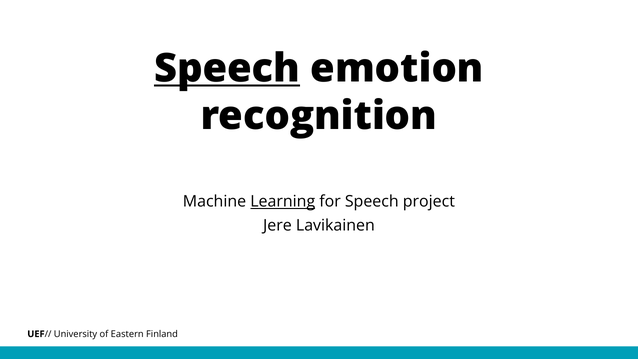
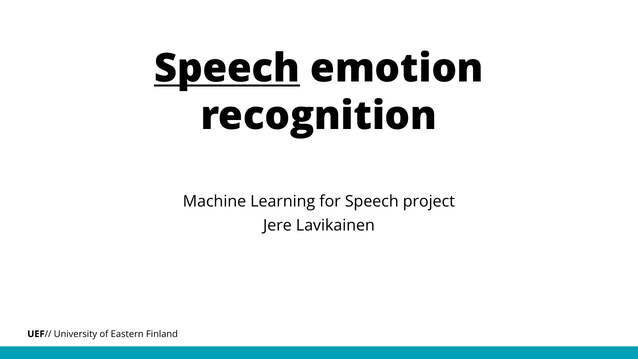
Learning underline: present -> none
